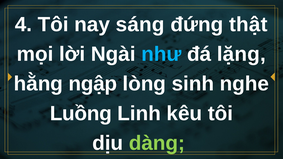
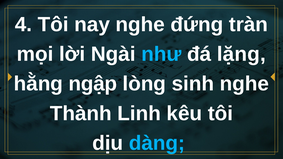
nay sáng: sáng -> nghe
thật: thật -> tràn
Luồng: Luồng -> Thành
dàng colour: light green -> light blue
